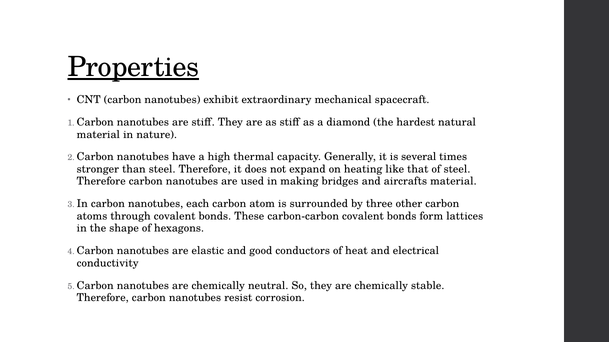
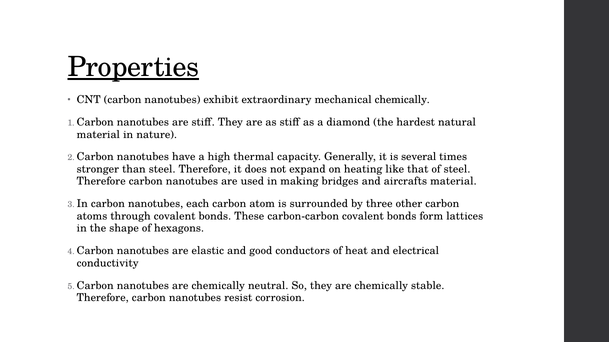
mechanical spacecraft: spacecraft -> chemically
